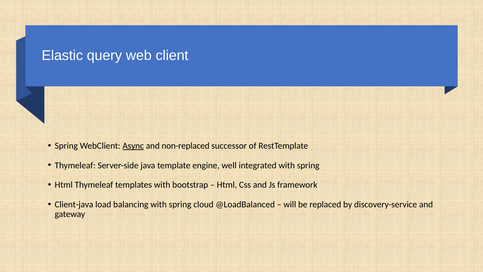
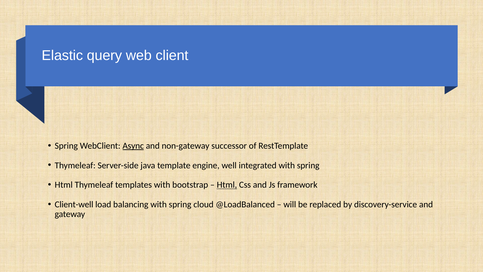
non-replaced: non-replaced -> non-gateway
Html at (227, 185) underline: none -> present
Client-java: Client-java -> Client-well
